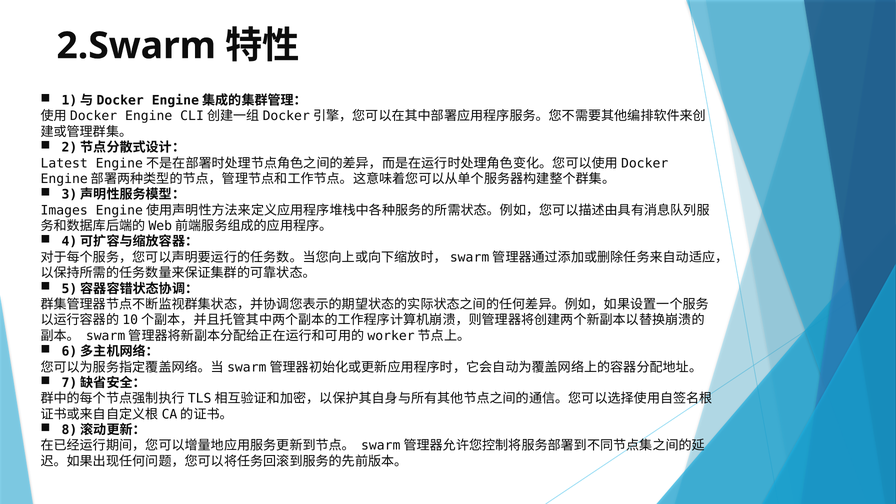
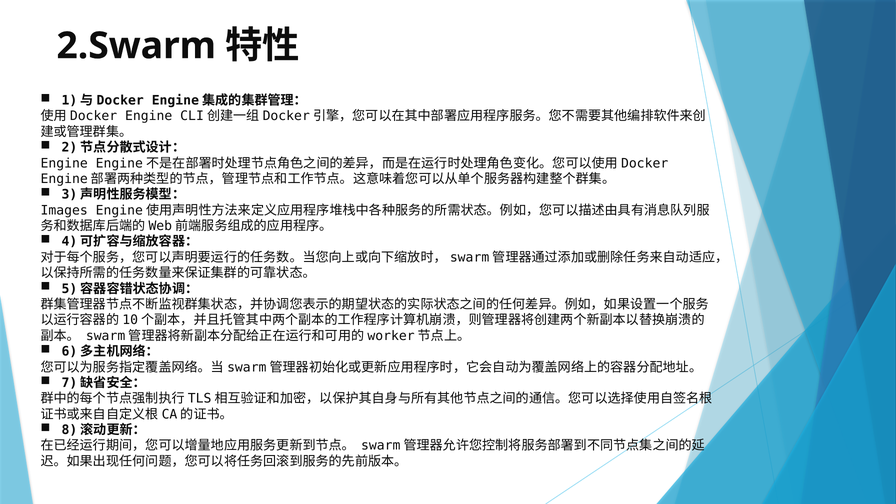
Latest at (64, 163): Latest -> Engine
